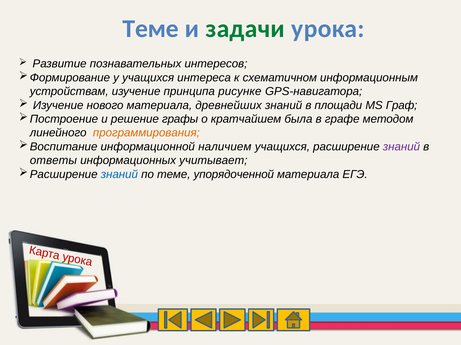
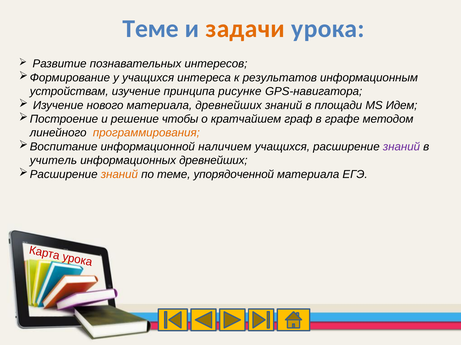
задачи colour: green -> orange
схематичном: схематичном -> результатов
Граф: Граф -> Идем
графы: графы -> чтобы
была: была -> граф
ответы: ответы -> учитель
информационных учитывает: учитывает -> древнейших
знаний at (119, 175) colour: blue -> orange
